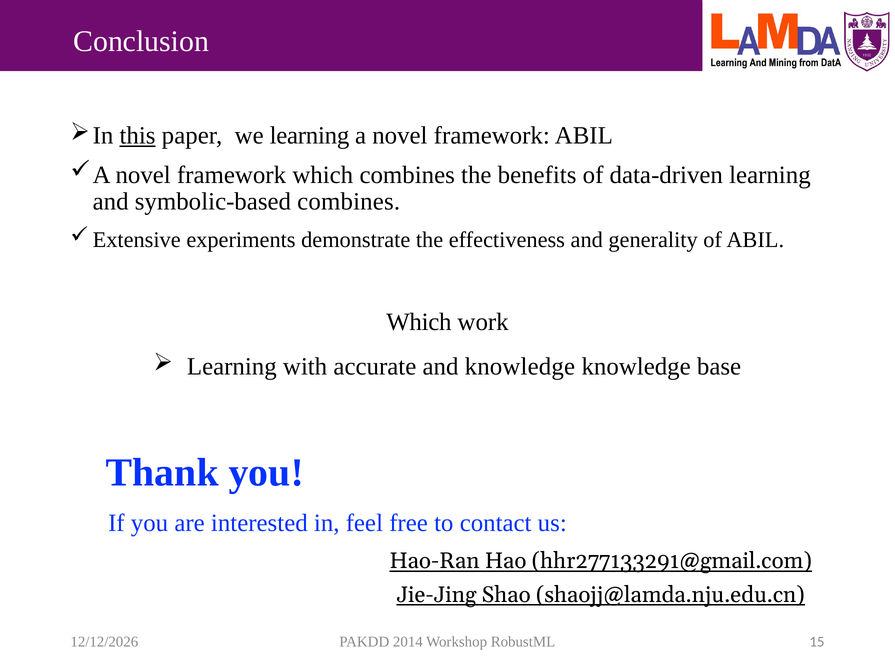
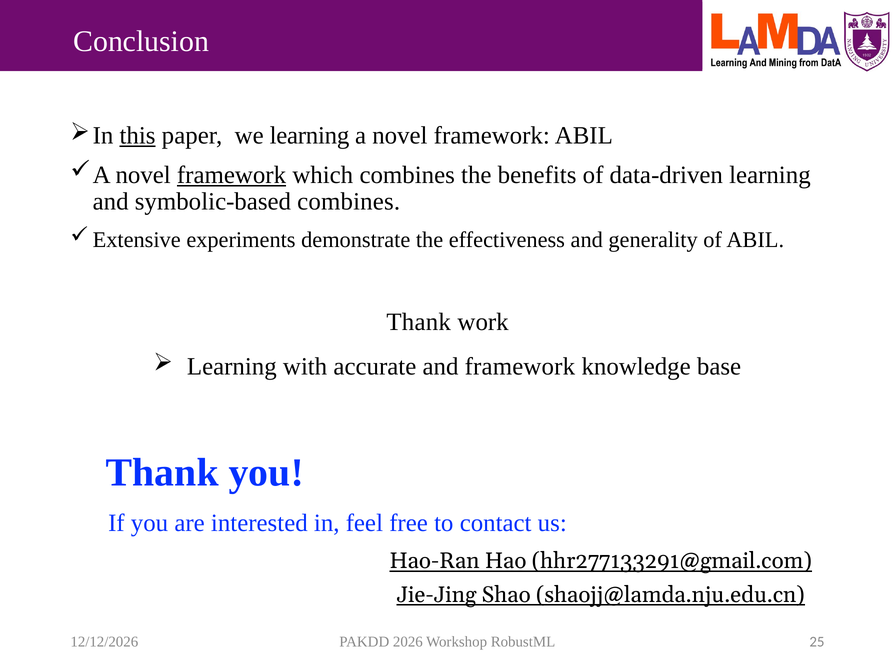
framework at (232, 175) underline: none -> present
Which at (419, 321): Which -> Thank
and knowledge: knowledge -> framework
2014: 2014 -> 2026
15: 15 -> 25
